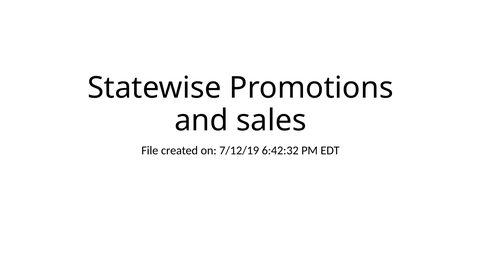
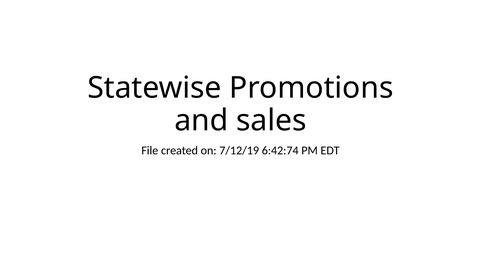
6:42:32: 6:42:32 -> 6:42:74
